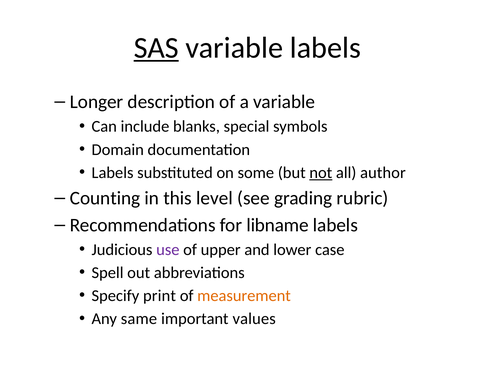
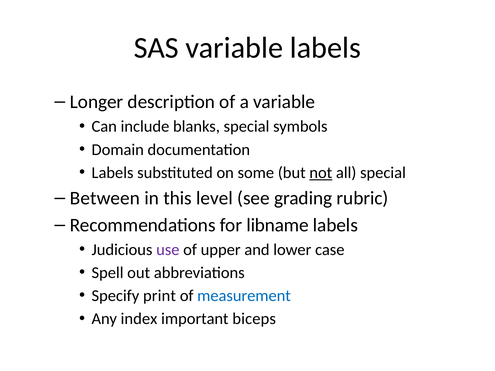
SAS underline: present -> none
all author: author -> special
Counting: Counting -> Between
measurement colour: orange -> blue
same: same -> index
values: values -> biceps
